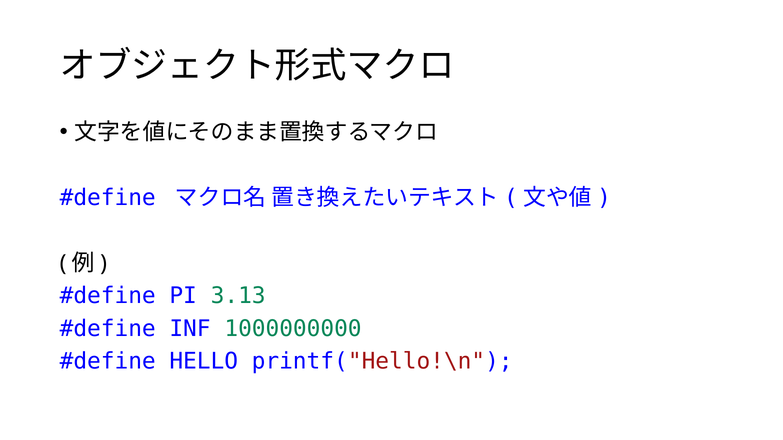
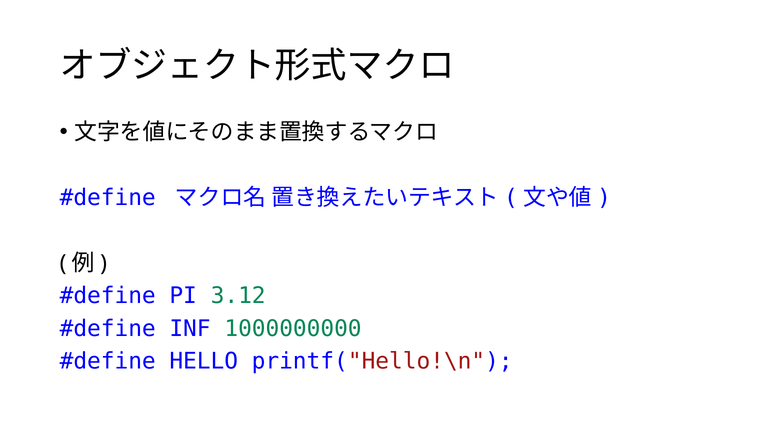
3.13: 3.13 -> 3.12
